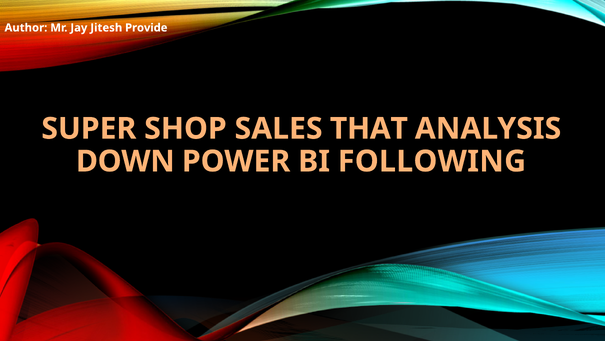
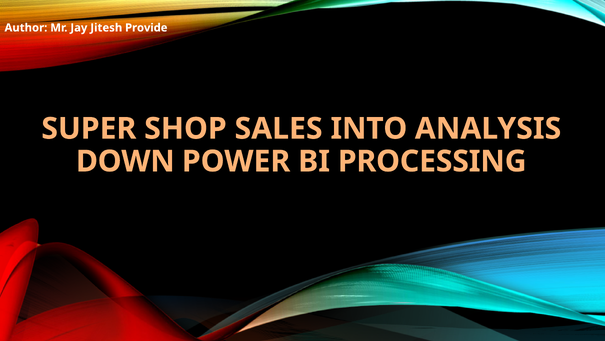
THAT: THAT -> INTO
FOLLOWING: FOLLOWING -> PROCESSING
